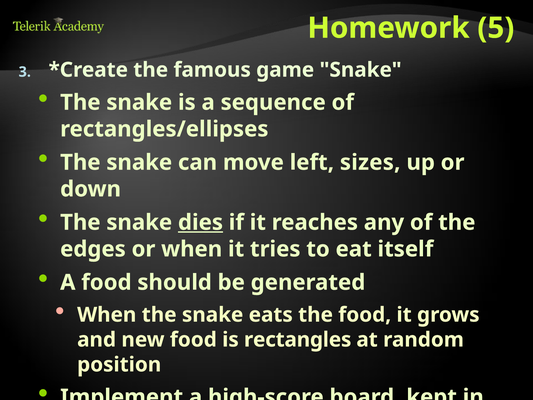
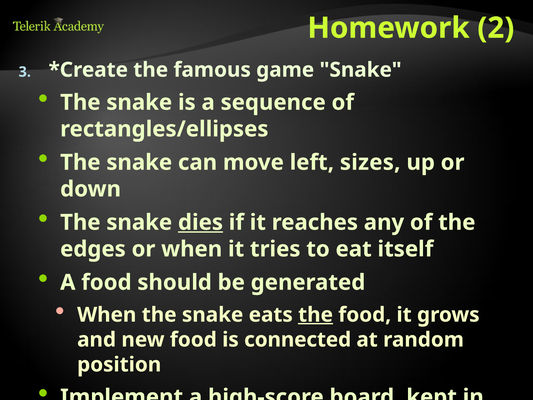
5: 5 -> 2
the at (316, 315) underline: none -> present
rectangles: rectangles -> connected
